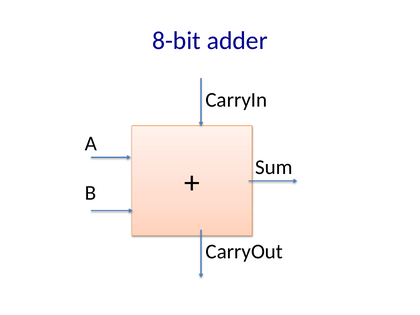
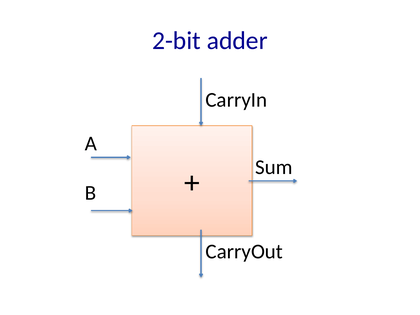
8-bit: 8-bit -> 2-bit
